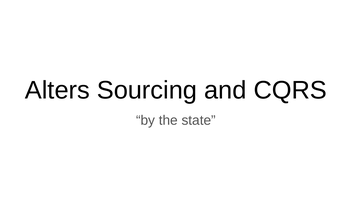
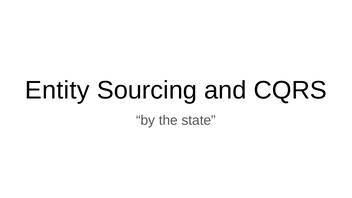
Alters: Alters -> Entity
